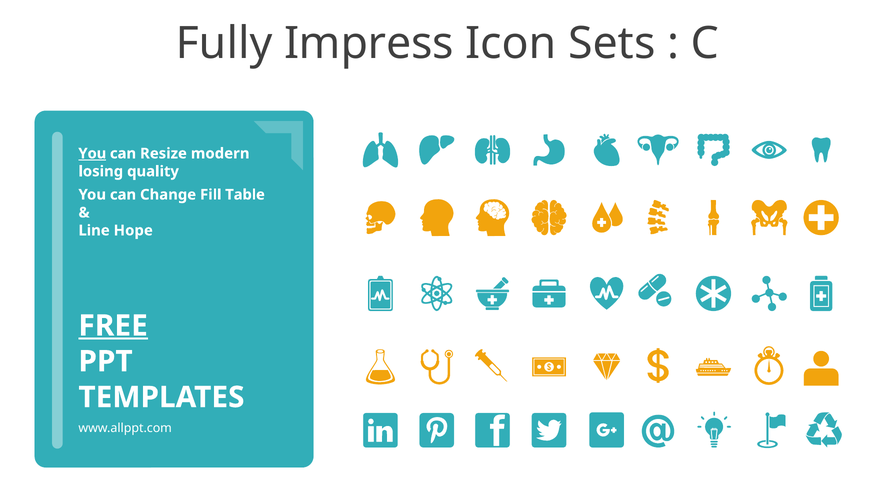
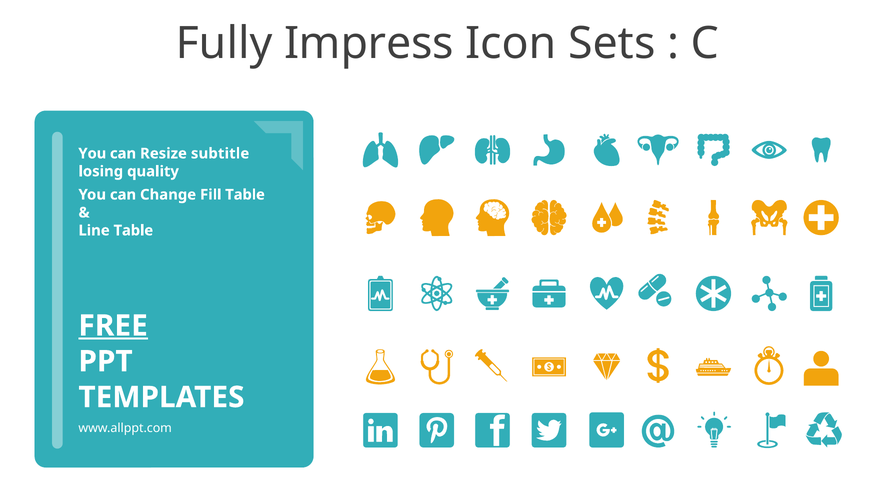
You at (92, 154) underline: present -> none
modern: modern -> subtitle
Line Hope: Hope -> Table
